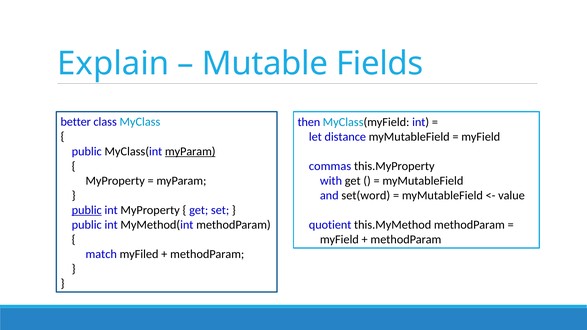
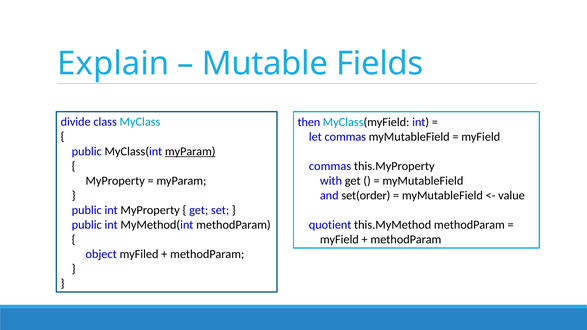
better: better -> divide
let distance: distance -> commas
set(word: set(word -> set(order
public at (87, 210) underline: present -> none
match: match -> object
